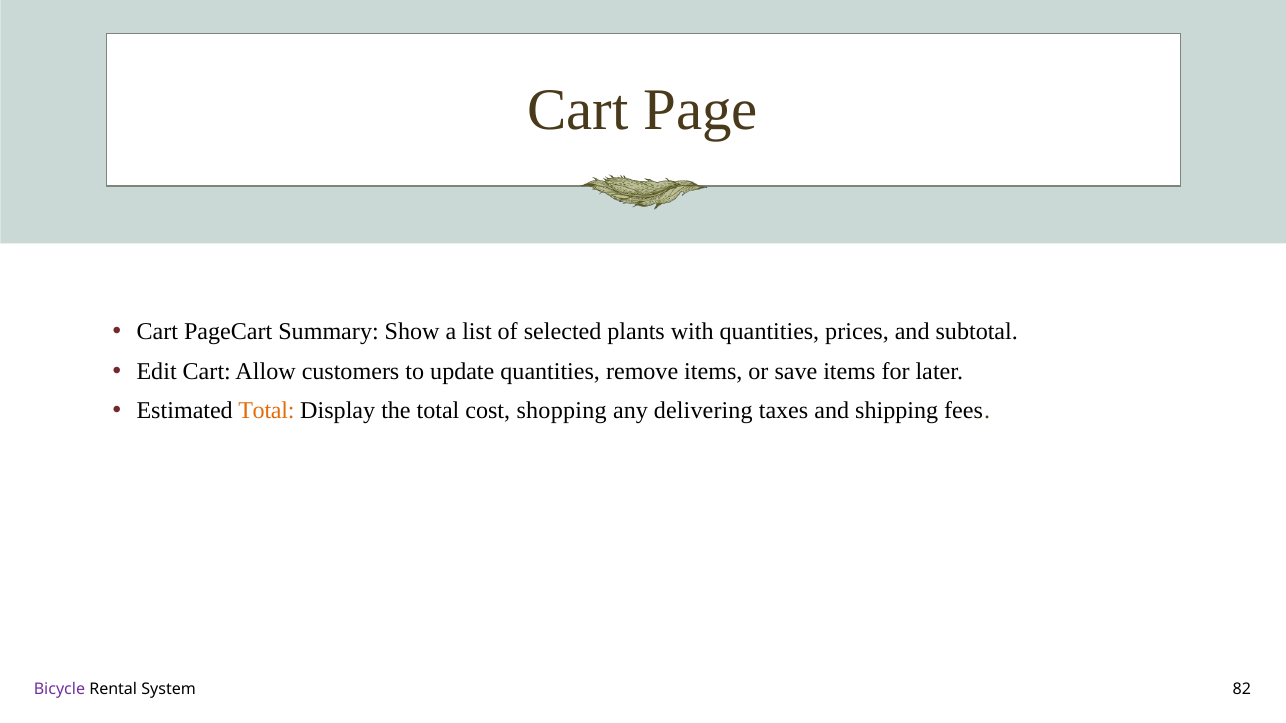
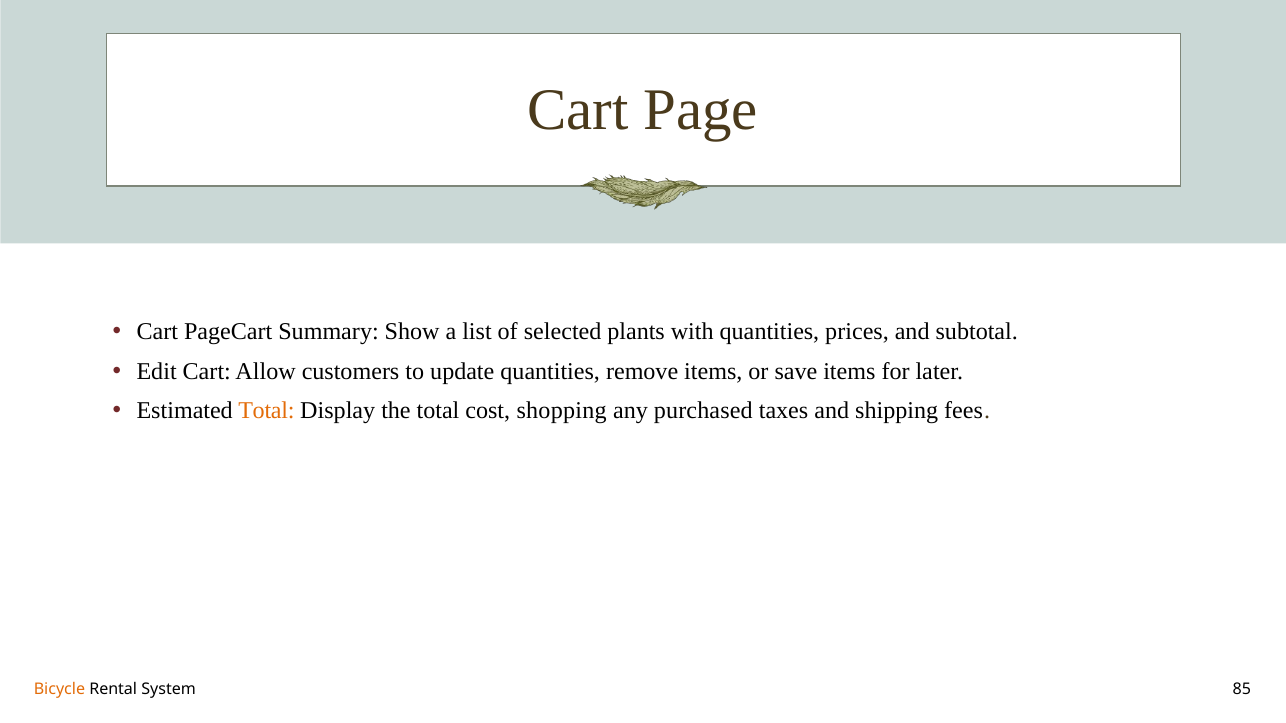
delivering: delivering -> purchased
Bicycle colour: purple -> orange
82: 82 -> 85
